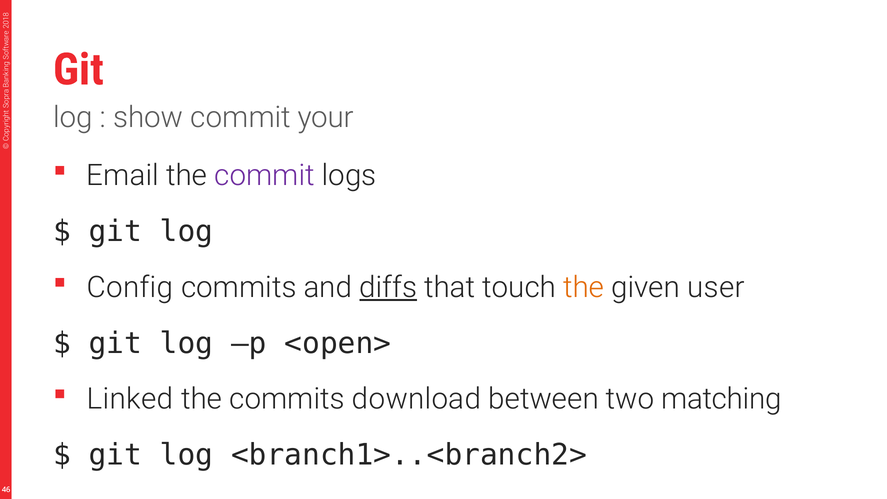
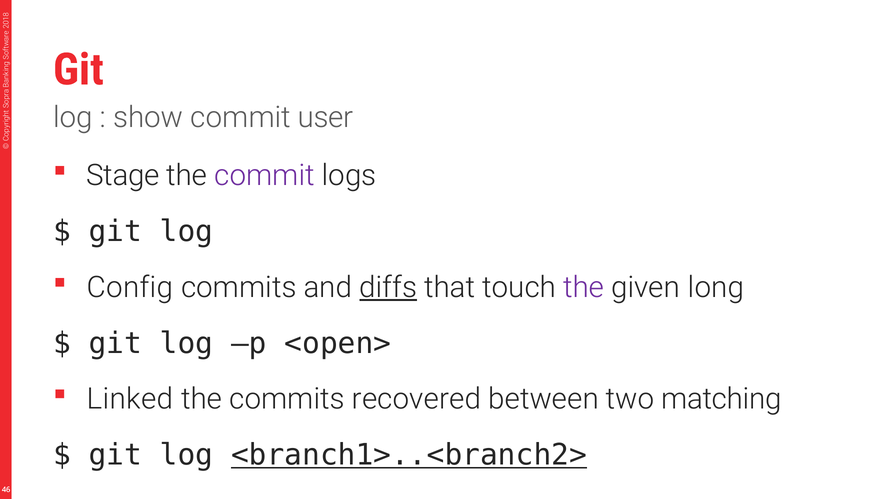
your: your -> user
Email: Email -> Stage
the at (584, 287) colour: orange -> purple
user: user -> long
download: download -> recovered
<branch1>..<branch2> underline: none -> present
